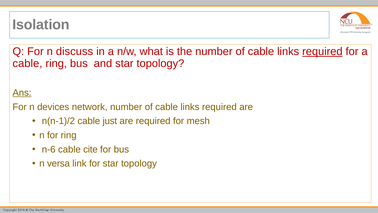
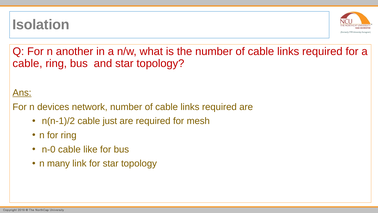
discuss: discuss -> another
required at (322, 51) underline: present -> none
n-6: n-6 -> n-0
cite: cite -> like
versa: versa -> many
